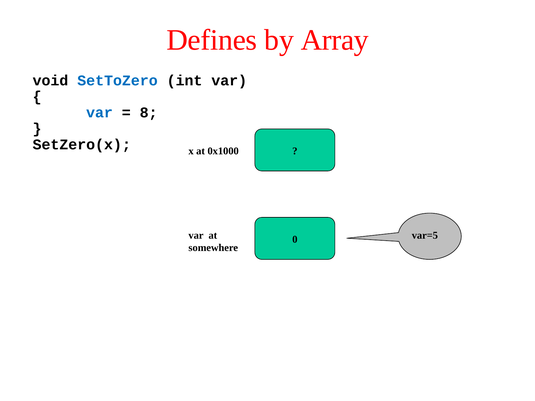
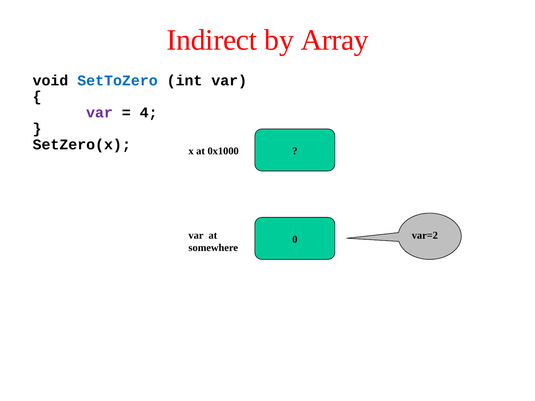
Defines: Defines -> Indirect
var at (99, 113) colour: blue -> purple
8: 8 -> 4
var=5: var=5 -> var=2
